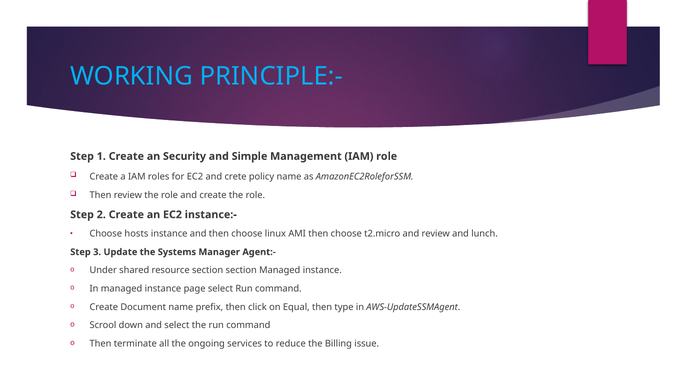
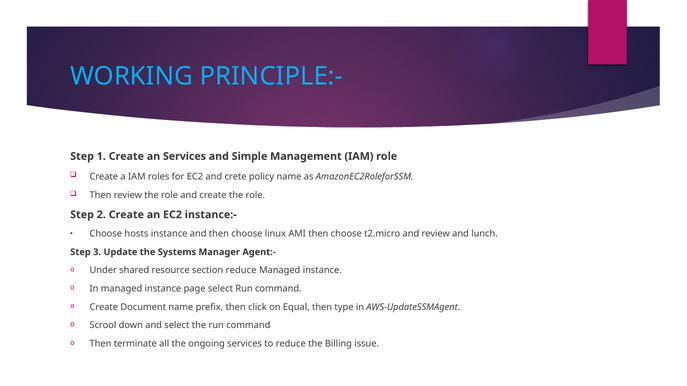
an Security: Security -> Services
section section: section -> reduce
